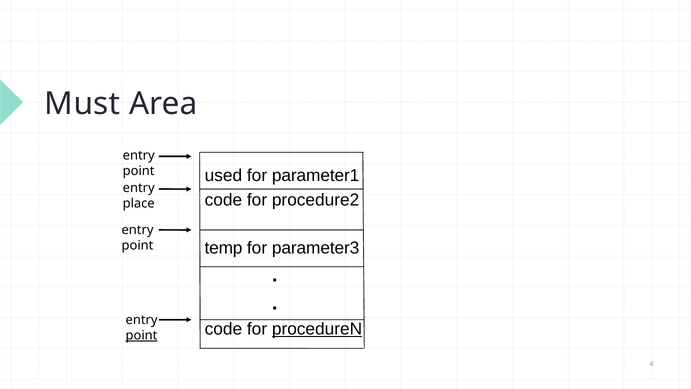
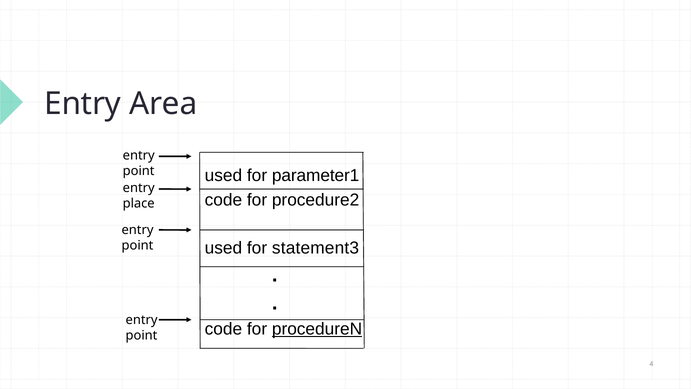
Must at (82, 104): Must -> Entry
temp at (224, 248): temp -> used
parameter3: parameter3 -> statement3
point at (142, 335) underline: present -> none
